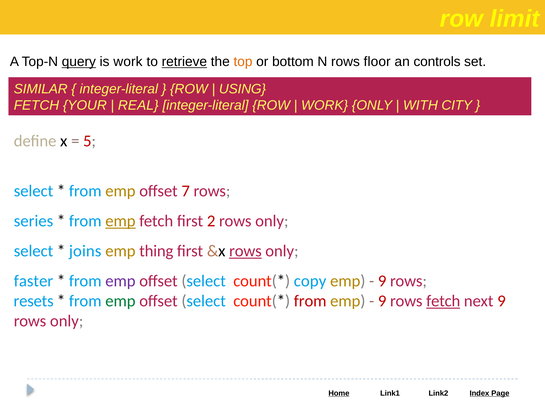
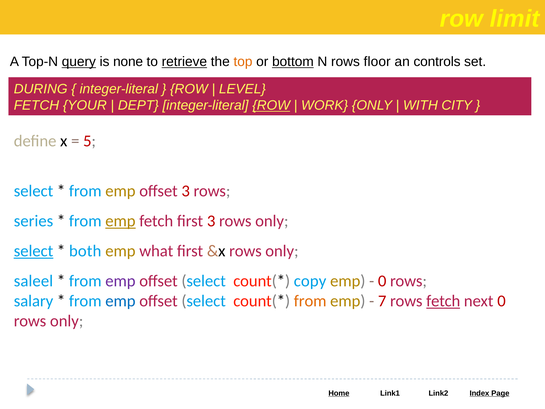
is work: work -> none
bottom underline: none -> present
SIMILAR: SIMILAR -> DURING
USING: USING -> LEVEL
REAL: REAL -> DEPT
ROW at (271, 105) underline: none -> present
offset 7: 7 -> 3
first 2: 2 -> 3
select at (34, 251) underline: none -> present
joins: joins -> both
thing: thing -> what
rows at (245, 251) underline: present -> none
faster: faster -> saleel
9 at (382, 281): 9 -> 0
resets: resets -> salary
emp at (120, 301) colour: green -> blue
from at (310, 301) colour: red -> orange
9 at (382, 301): 9 -> 7
next 9: 9 -> 0
